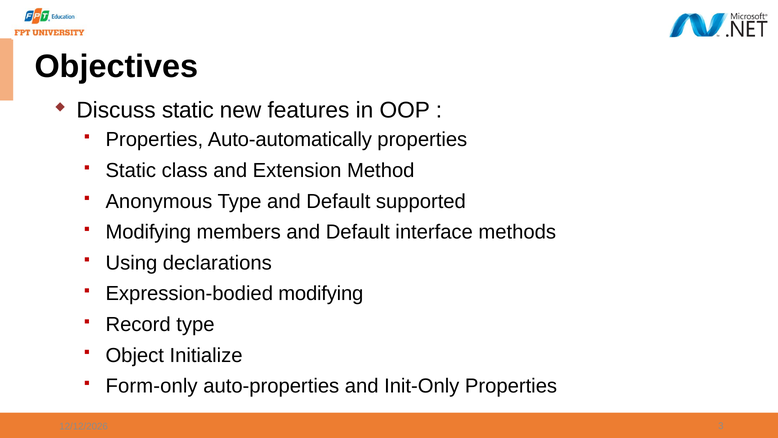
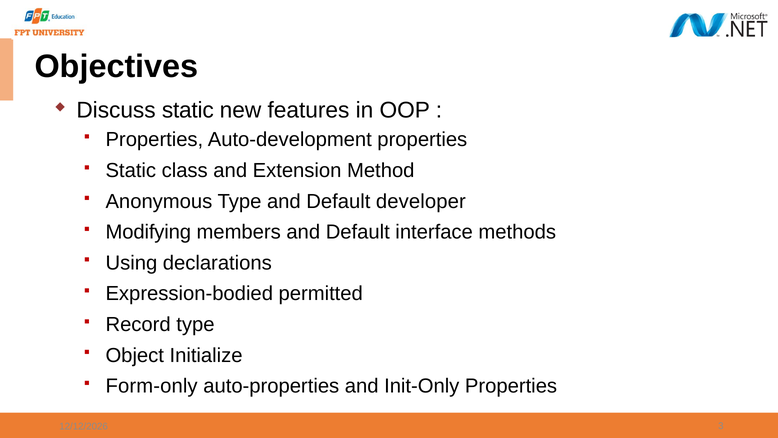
Auto-automatically: Auto-automatically -> Auto-development
supported: supported -> developer
Expression-bodied modifying: modifying -> permitted
